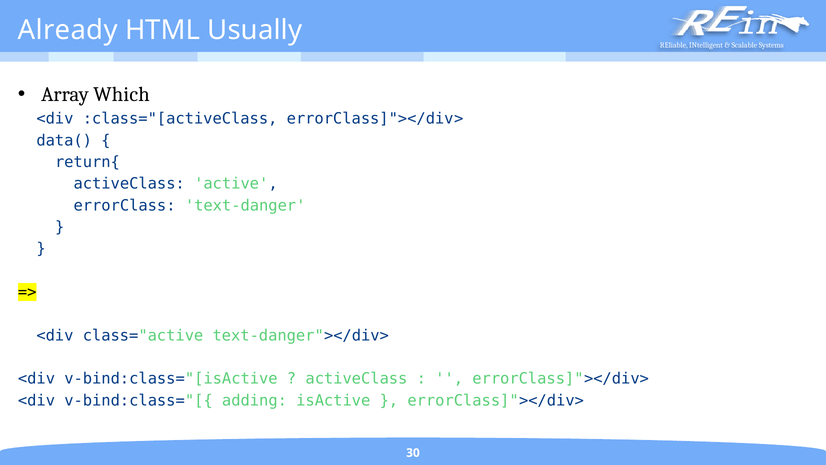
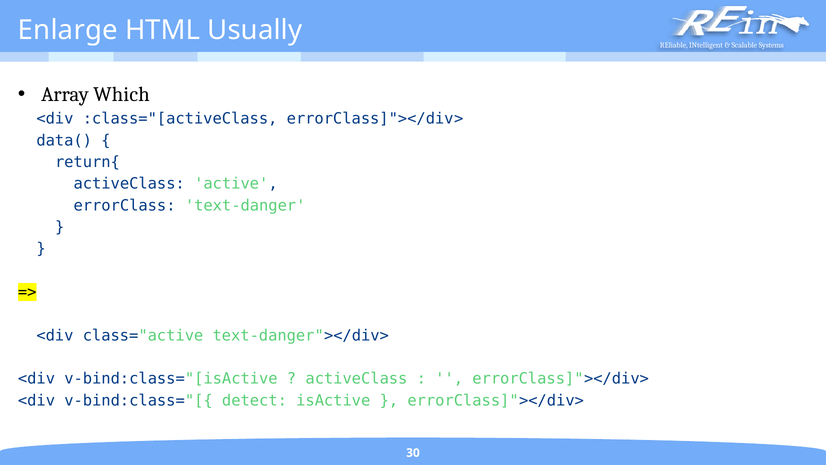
Already: Already -> Enlarge
adding: adding -> detect
